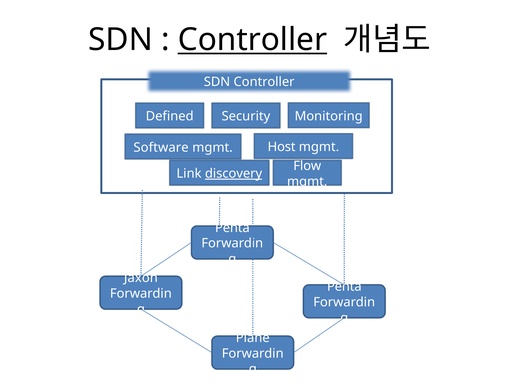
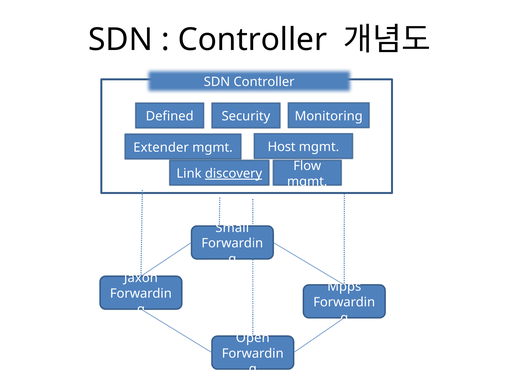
Controller at (252, 40) underline: present -> none
Software: Software -> Extender
Penta at (232, 228): Penta -> Small
Penta at (344, 287): Penta -> Mpps
Plane: Plane -> Open
